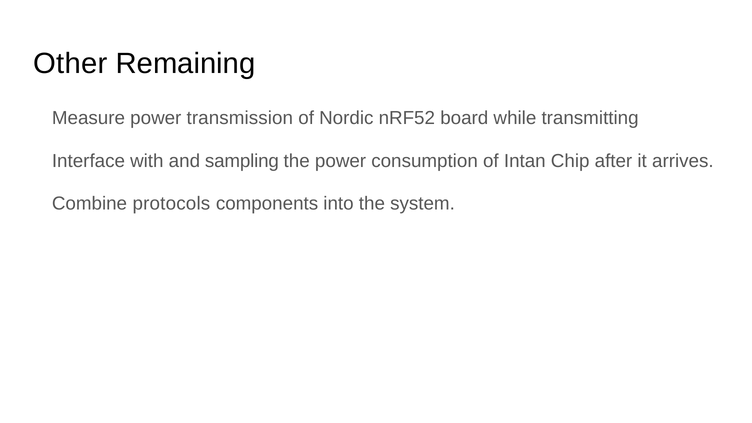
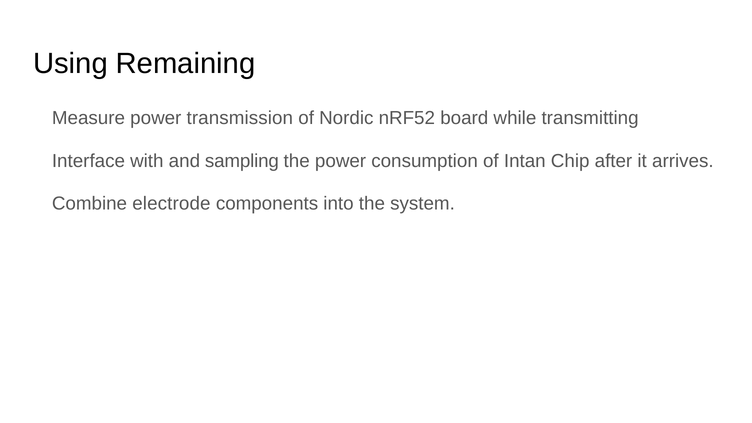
Other: Other -> Using
protocols: protocols -> electrode
